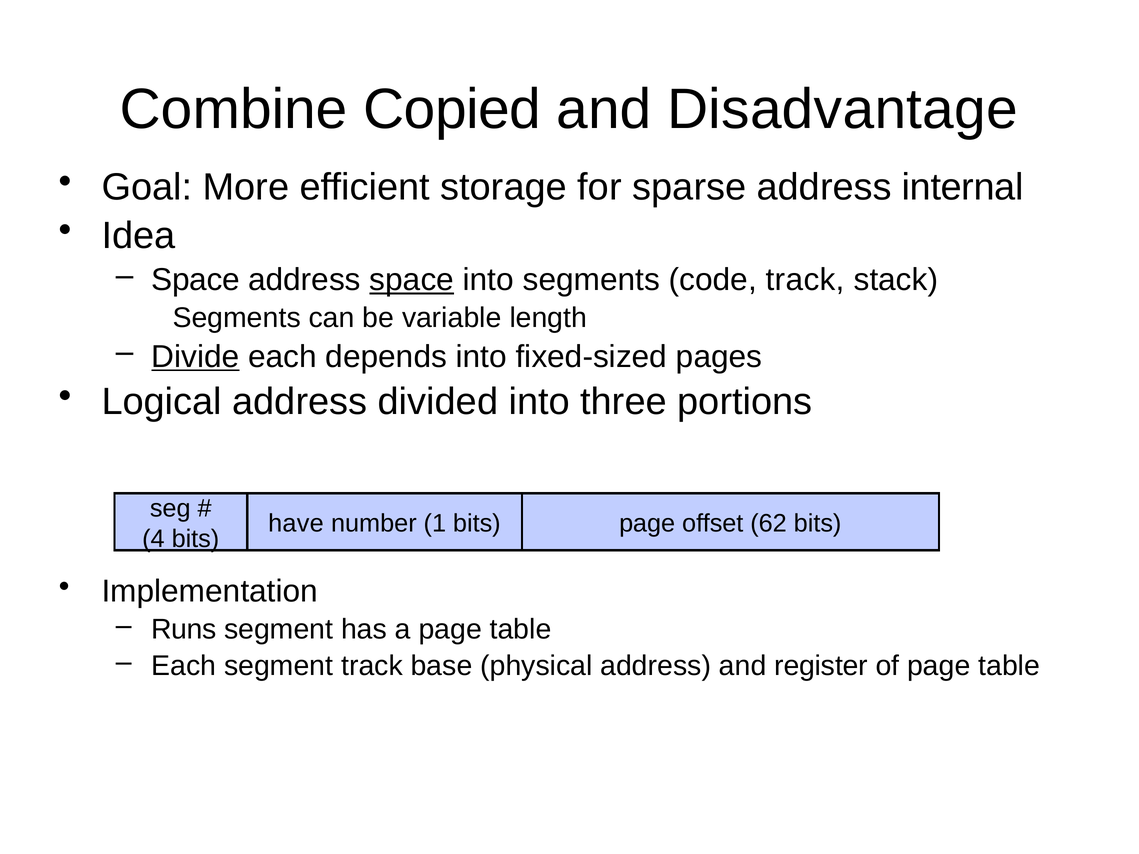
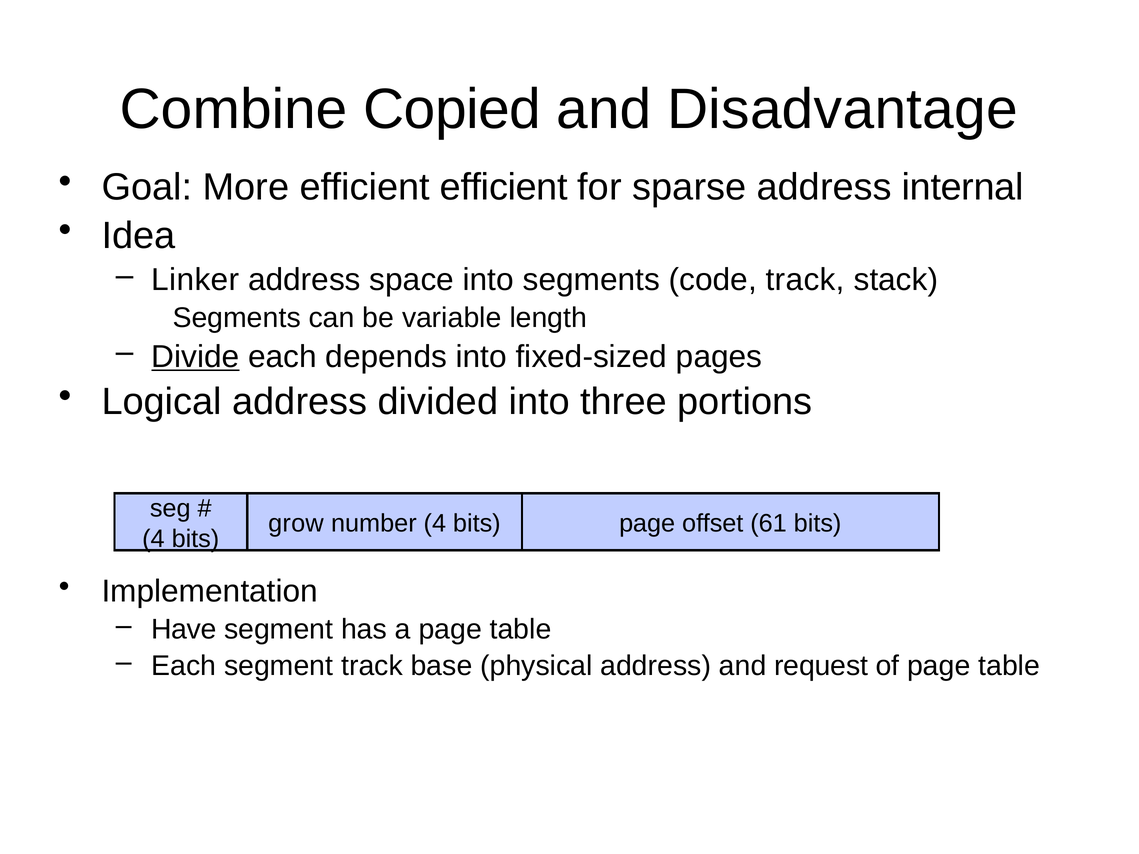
efficient storage: storage -> efficient
Space at (196, 280): Space -> Linker
space at (412, 280) underline: present -> none
have: have -> grow
number 1: 1 -> 4
62: 62 -> 61
Runs: Runs -> Have
register: register -> request
